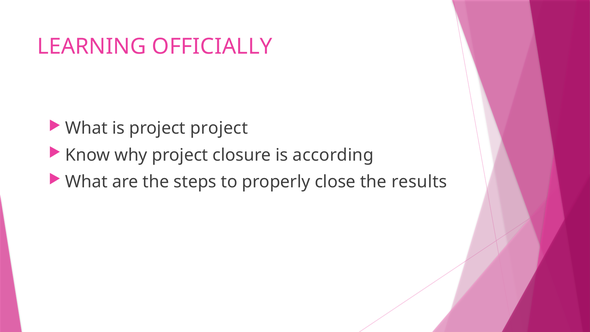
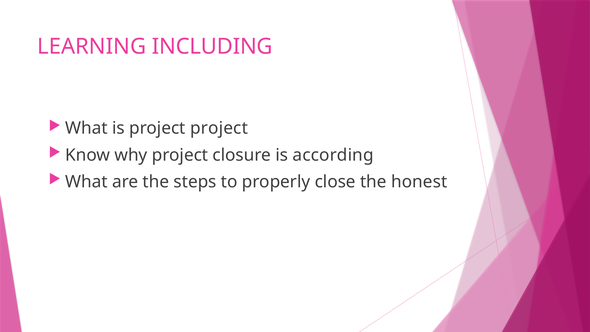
OFFICIALLY: OFFICIALLY -> INCLUDING
results: results -> honest
